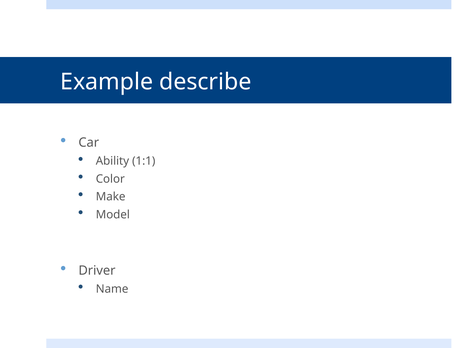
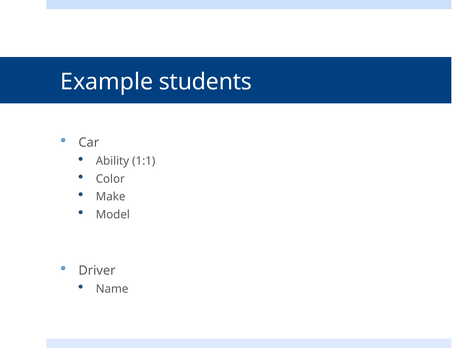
describe: describe -> students
